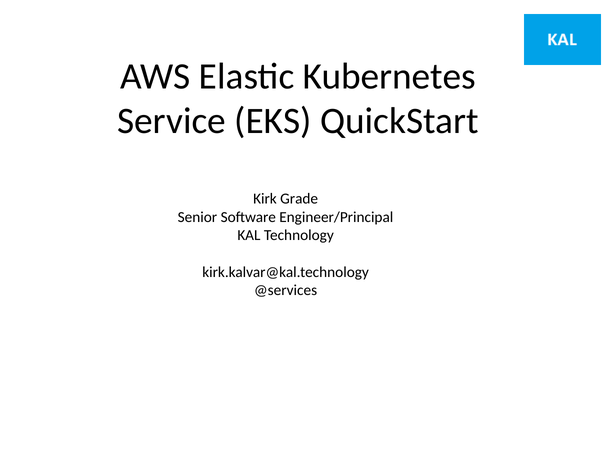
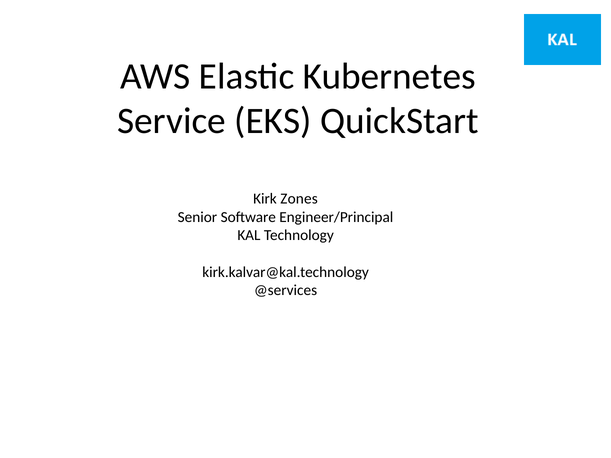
Grade: Grade -> Zones
